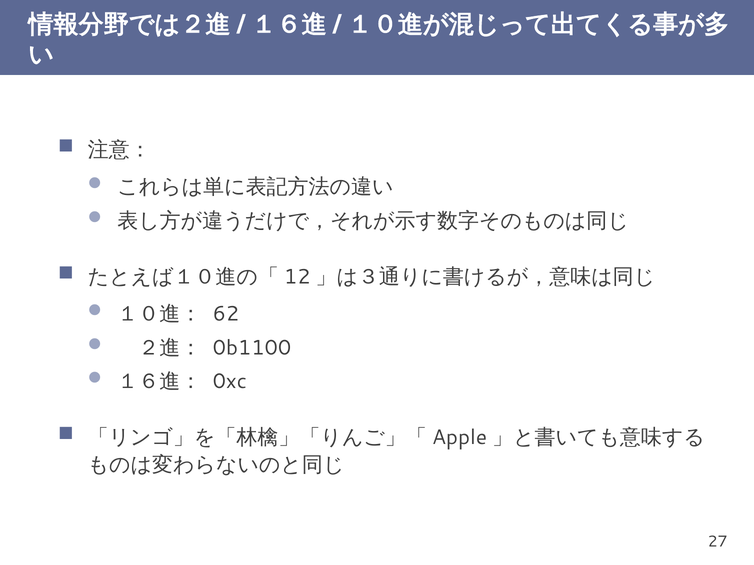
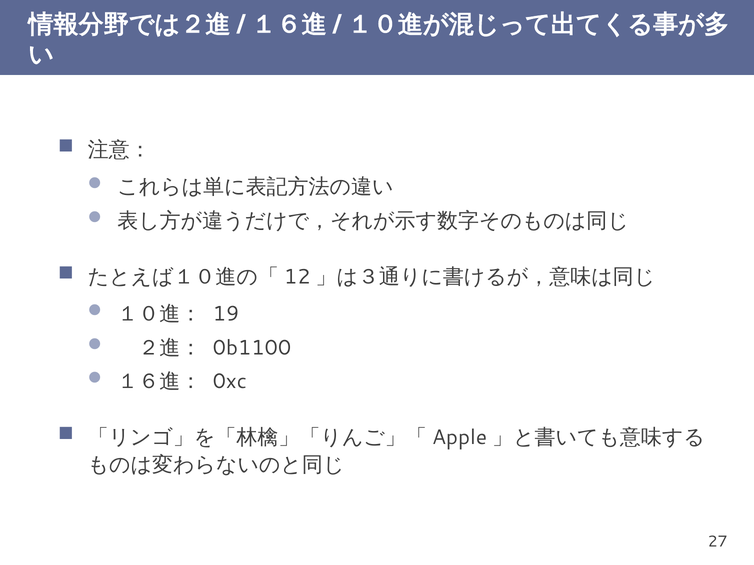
62: 62 -> 19
